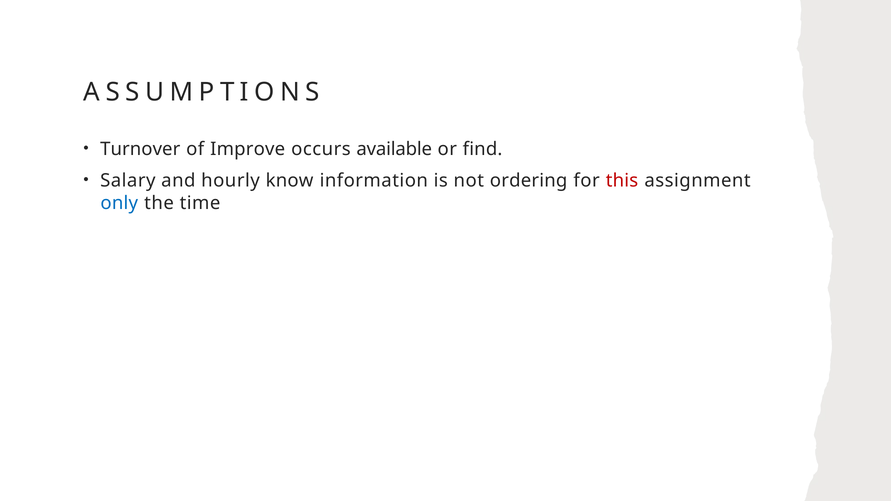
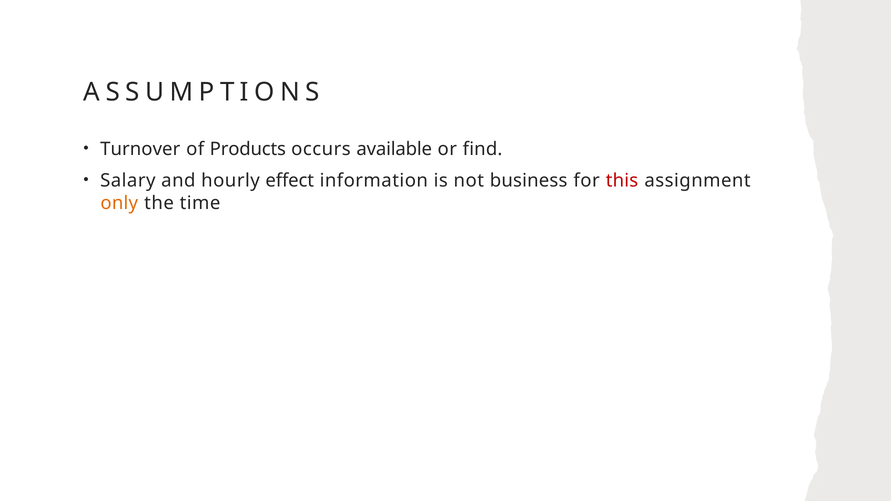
Improve: Improve -> Products
know: know -> effect
ordering: ordering -> business
only colour: blue -> orange
